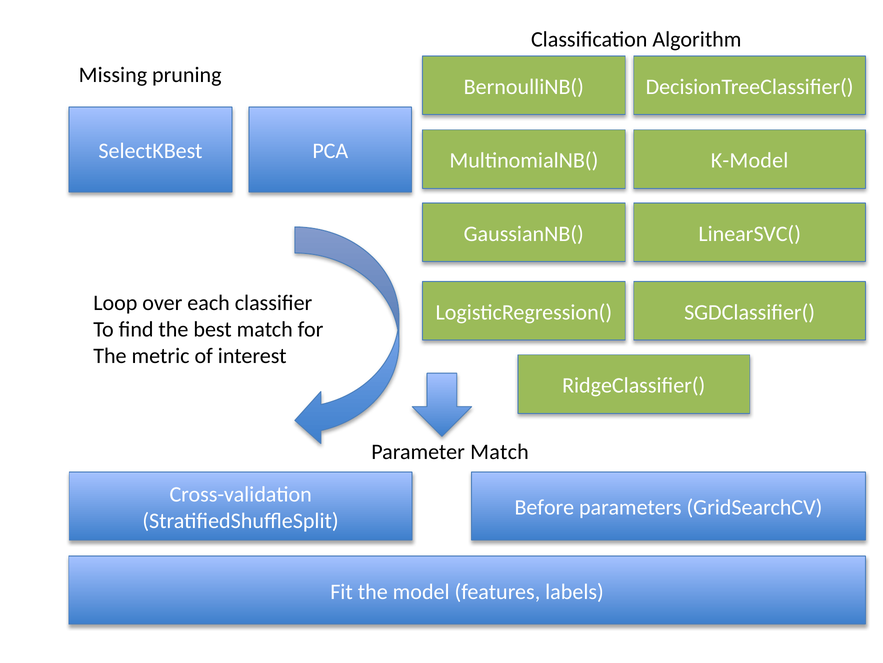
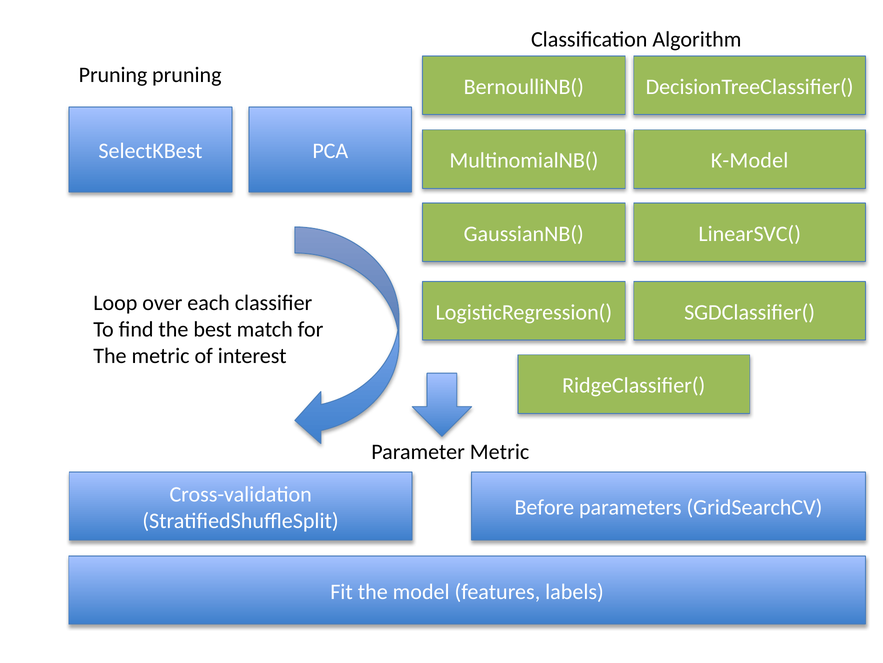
Missing at (113, 75): Missing -> Pruning
Match at (499, 452): Match -> Metric
